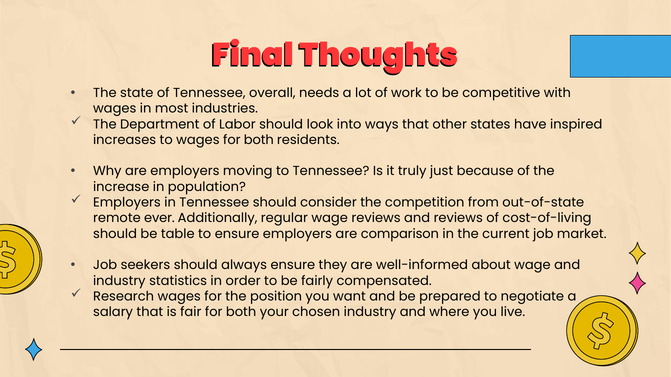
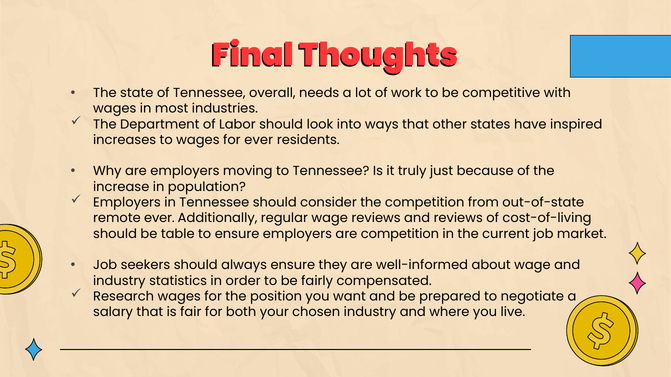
wages for both: both -> ever
are comparison: comparison -> competition
